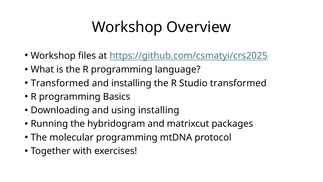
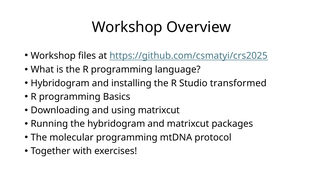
Transformed at (60, 83): Transformed -> Hybridogram
using installing: installing -> matrixcut
